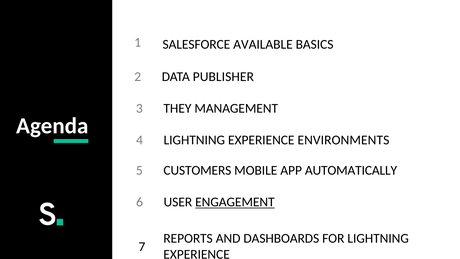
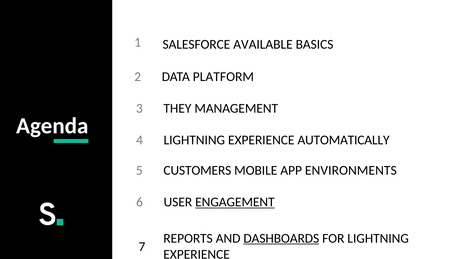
PUBLISHER: PUBLISHER -> PLATFORM
ENVIRONMENTS: ENVIRONMENTS -> AUTOMATICALLY
AUTOMATICALLY: AUTOMATICALLY -> ENVIRONMENTS
DASHBOARDS underline: none -> present
